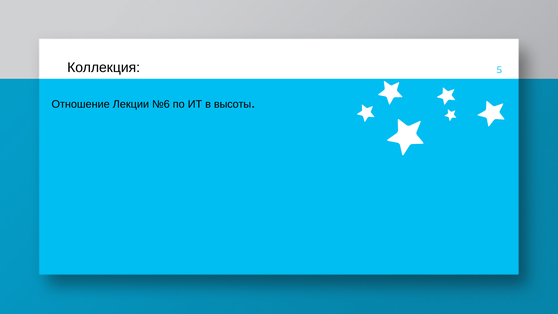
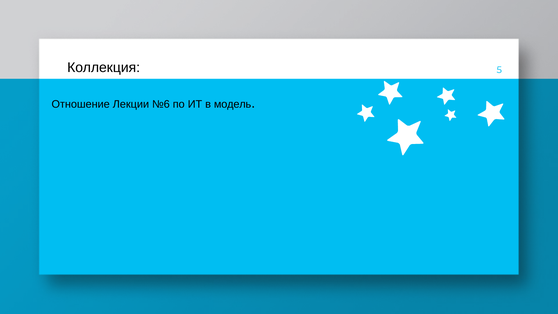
высоты: высоты -> модель
